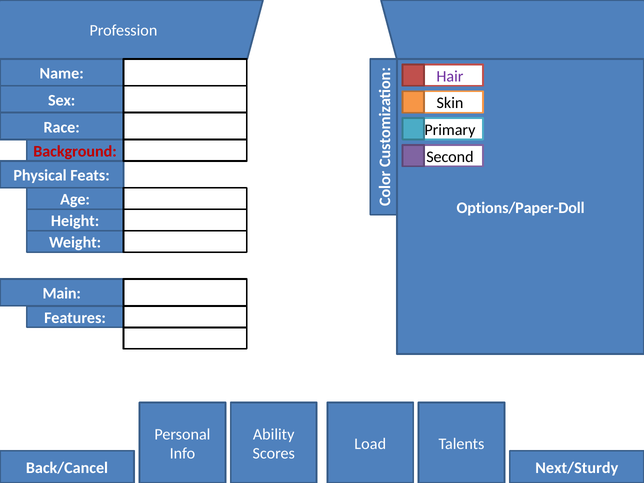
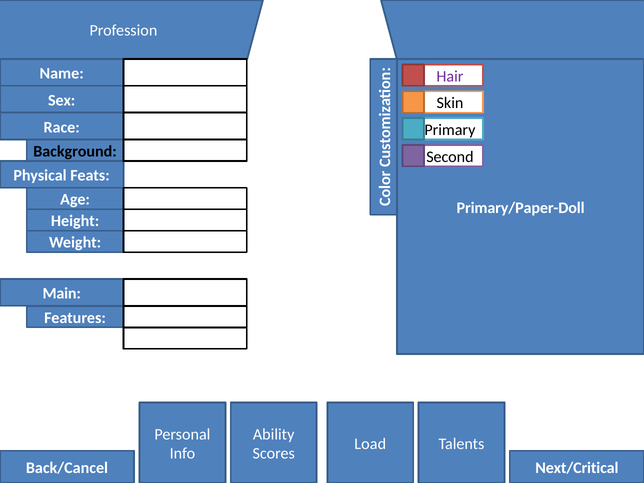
Background colour: red -> black
Options/Paper-Doll: Options/Paper-Doll -> Primary/Paper-Doll
Next/Sturdy: Next/Sturdy -> Next/Critical
